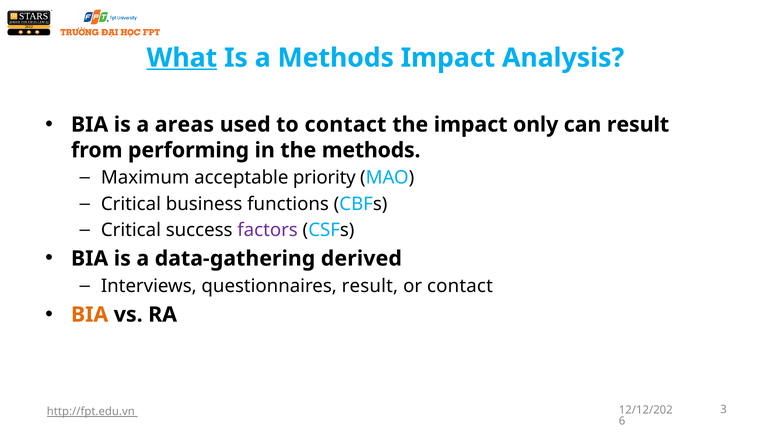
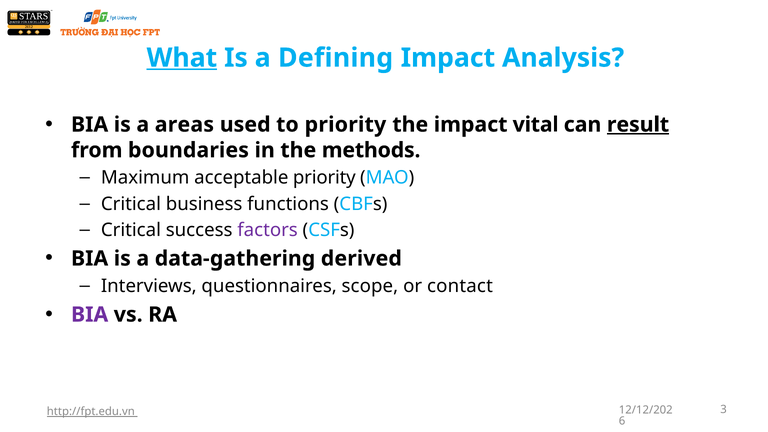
a Methods: Methods -> Defining
to contact: contact -> priority
only: only -> vital
result at (638, 125) underline: none -> present
performing: performing -> boundaries
questionnaires result: result -> scope
BIA at (90, 315) colour: orange -> purple
